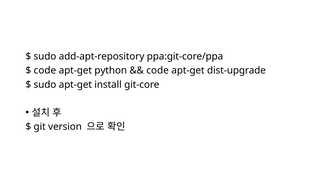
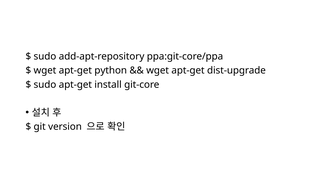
code at (45, 71): code -> wget
code at (158, 71): code -> wget
